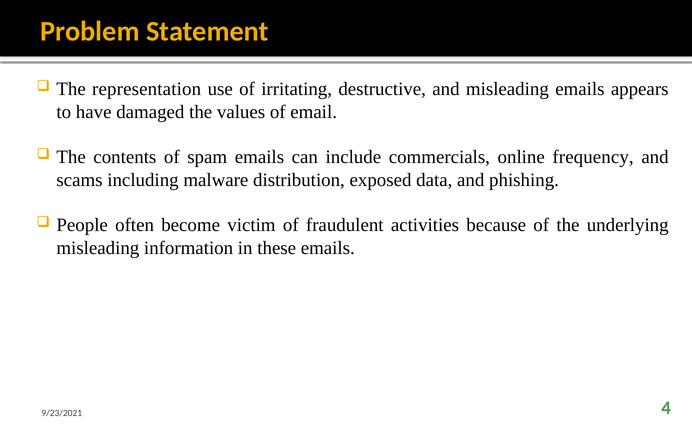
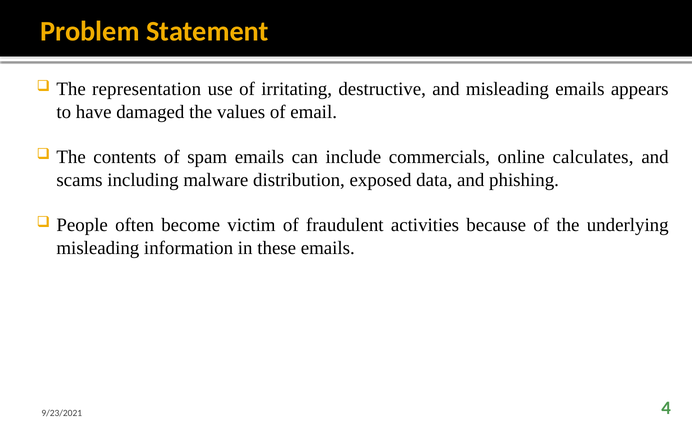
frequency: frequency -> calculates
